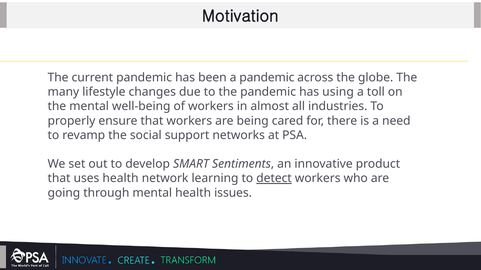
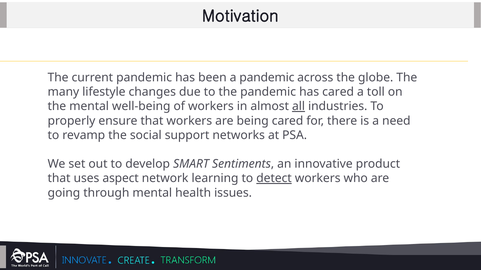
has using: using -> cared
all underline: none -> present
uses health: health -> aspect
